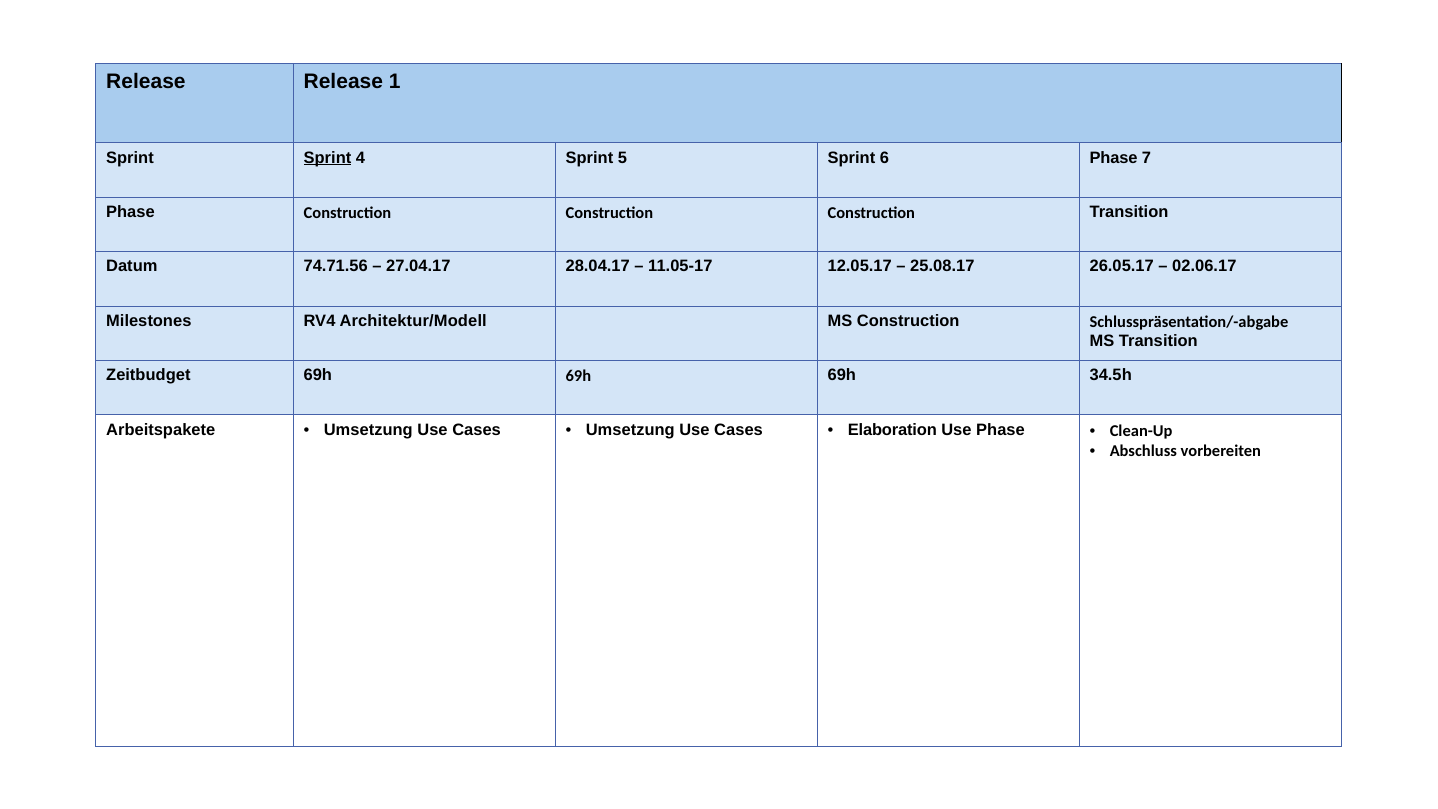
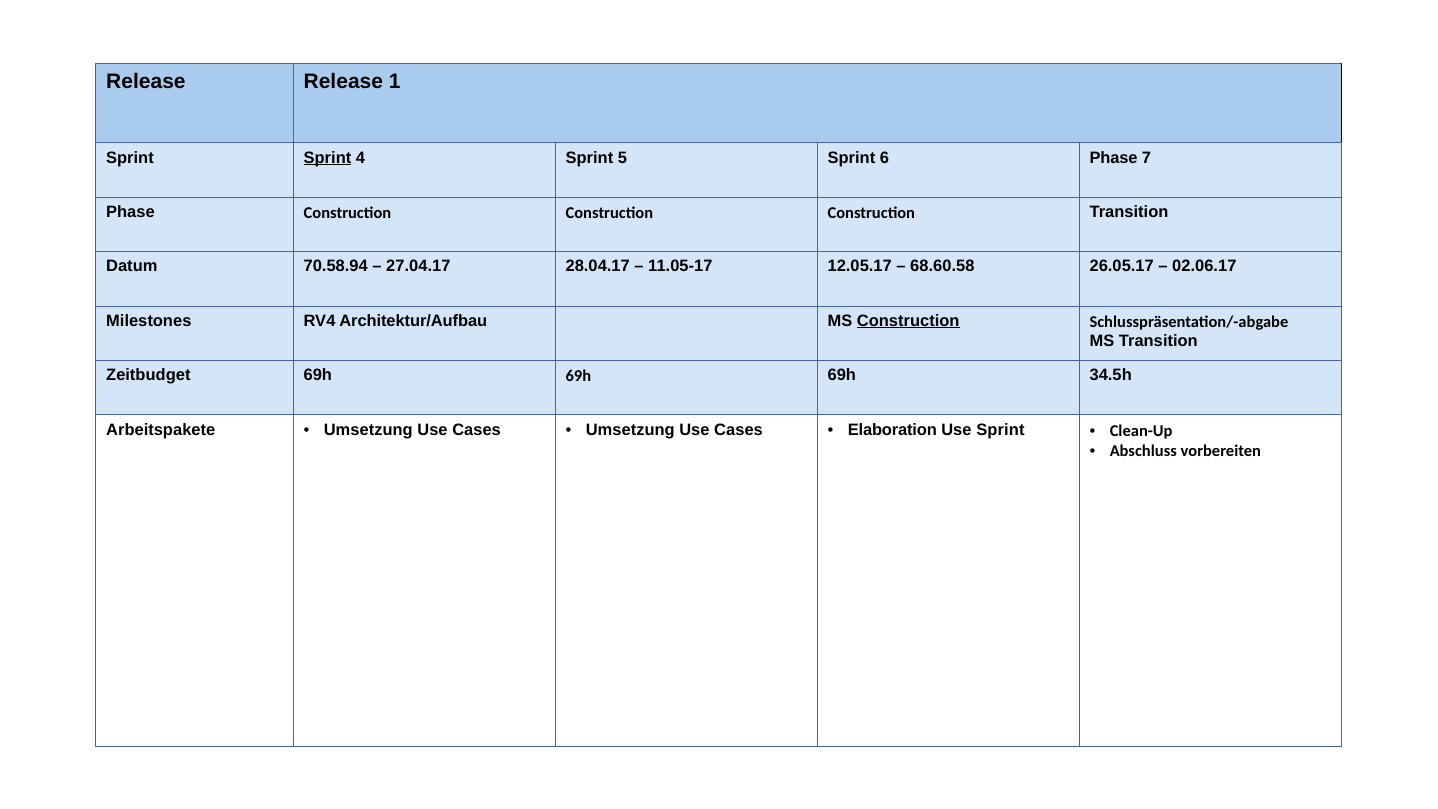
74.71.56: 74.71.56 -> 70.58.94
25.08.17: 25.08.17 -> 68.60.58
Architektur/Modell: Architektur/Modell -> Architektur/Aufbau
Construction at (908, 321) underline: none -> present
Use Phase: Phase -> Sprint
